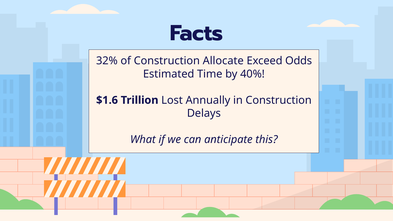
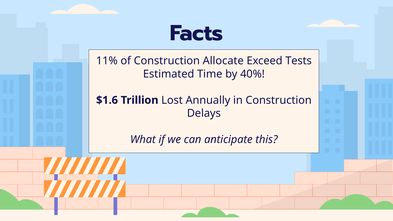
32%: 32% -> 11%
Odds: Odds -> Tests
